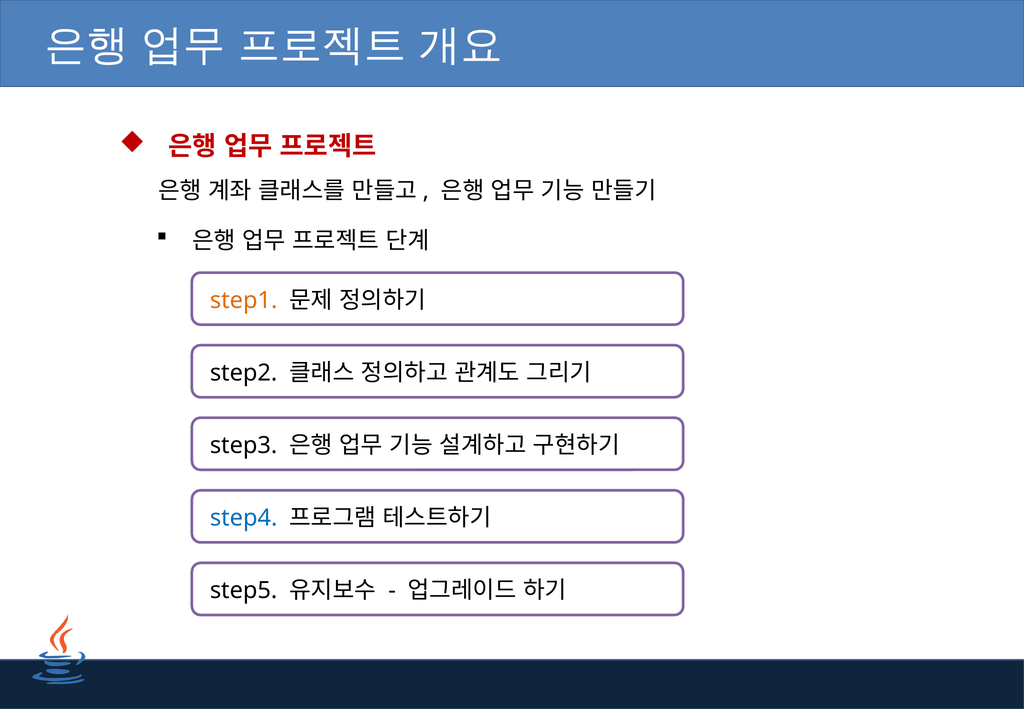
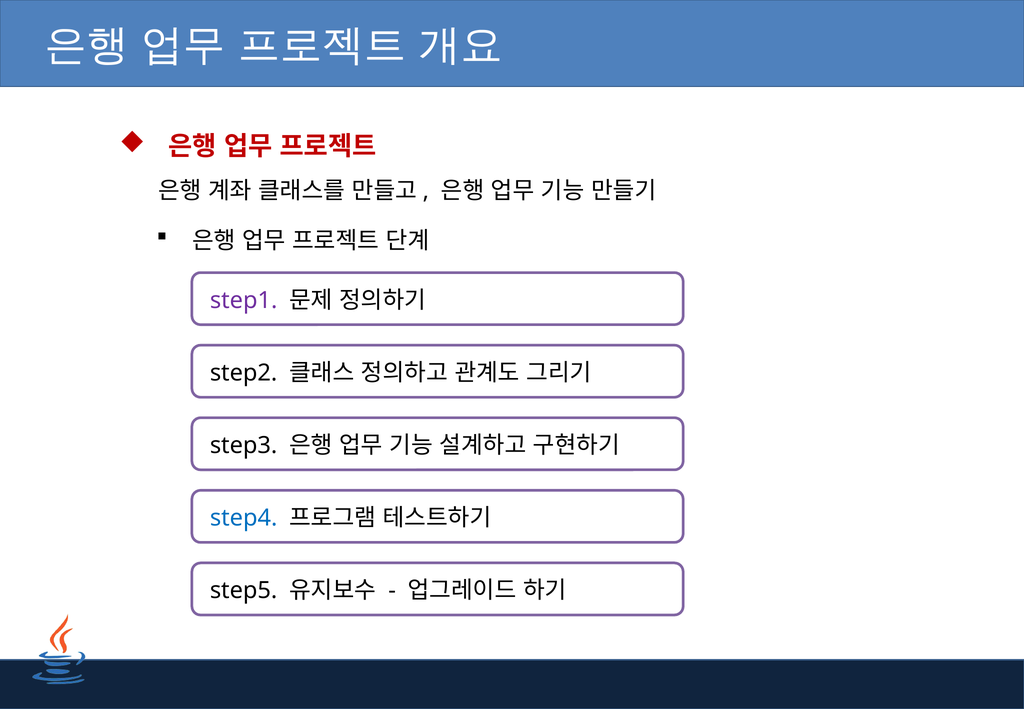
step1 colour: orange -> purple
